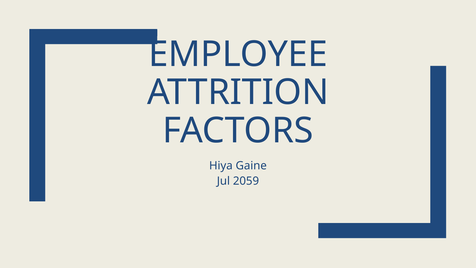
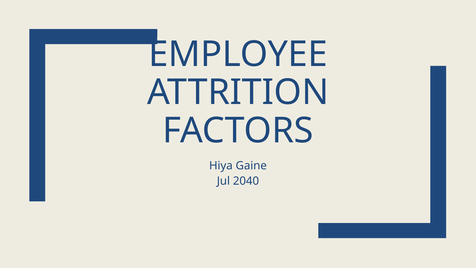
2059: 2059 -> 2040
